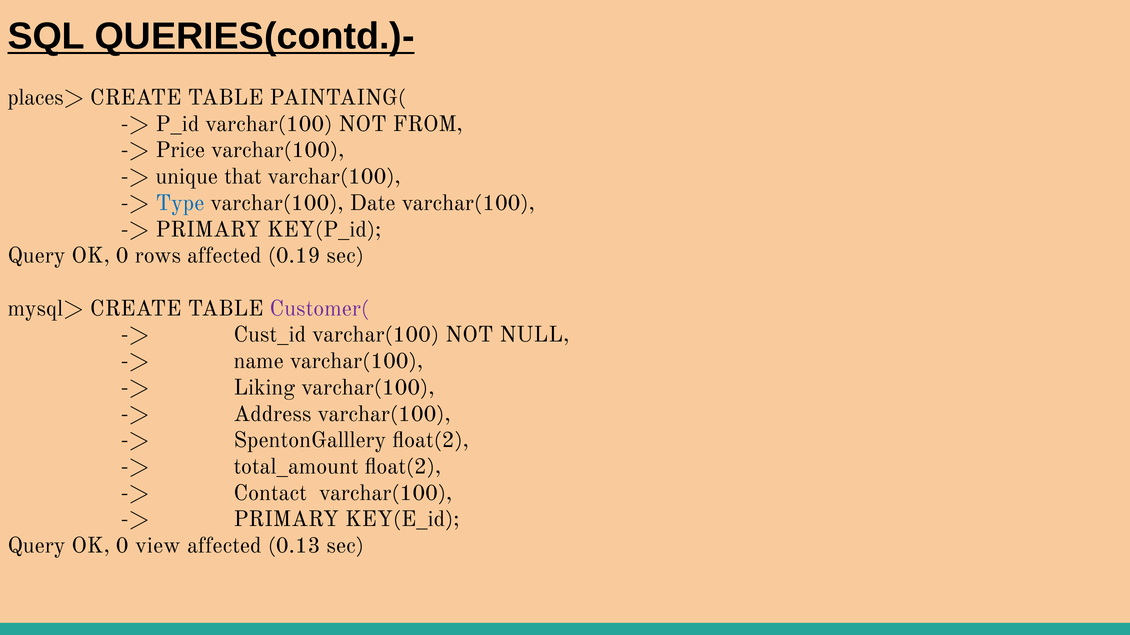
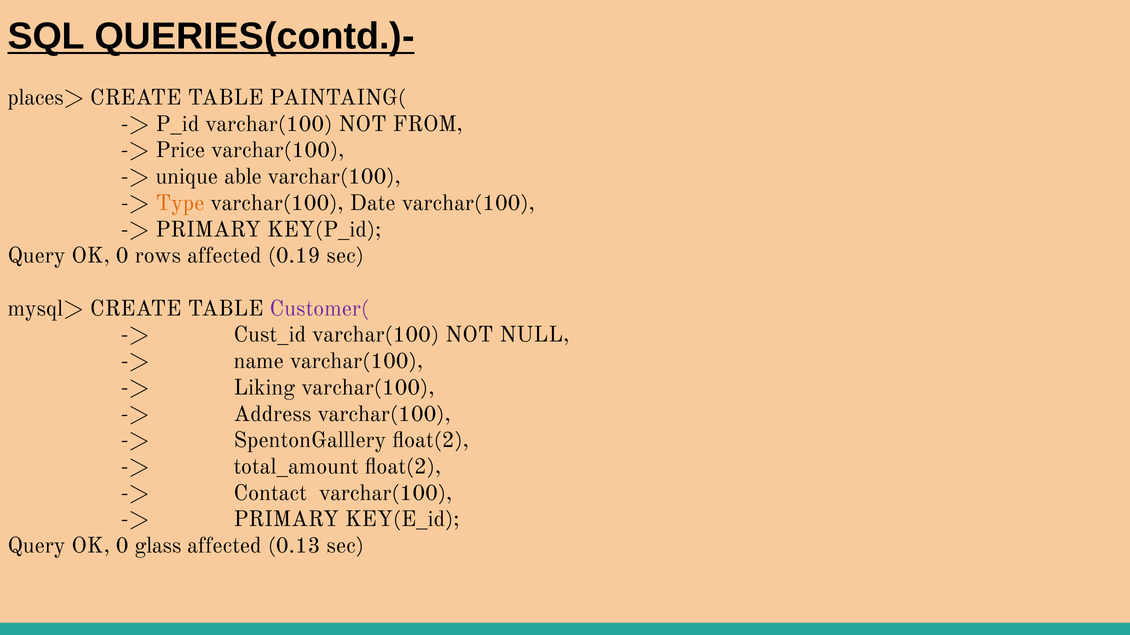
that: that -> able
Type colour: blue -> orange
view: view -> glass
